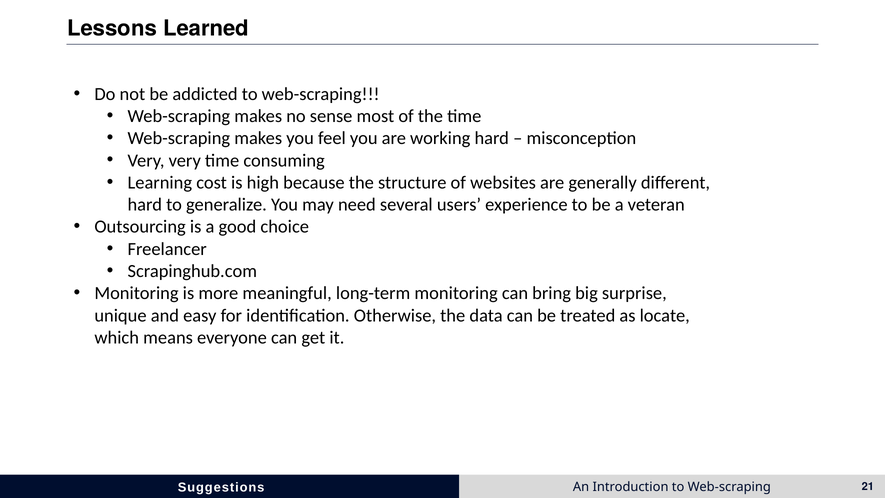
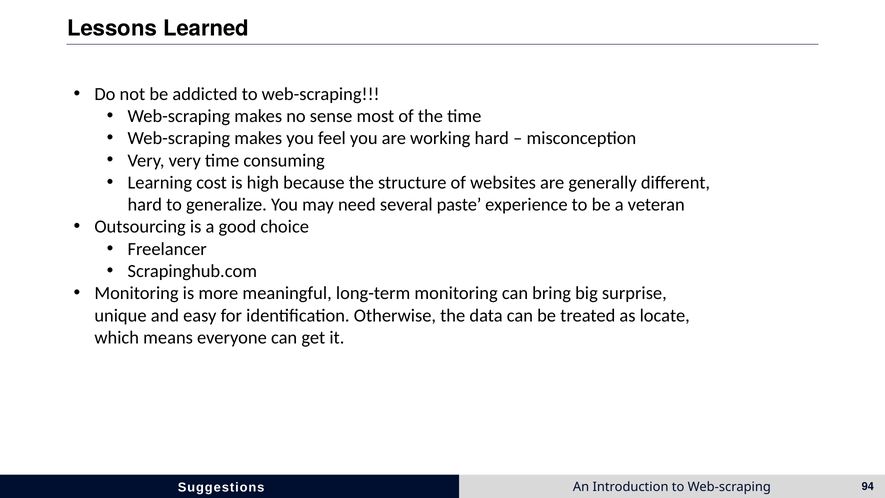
users: users -> paste
21: 21 -> 94
